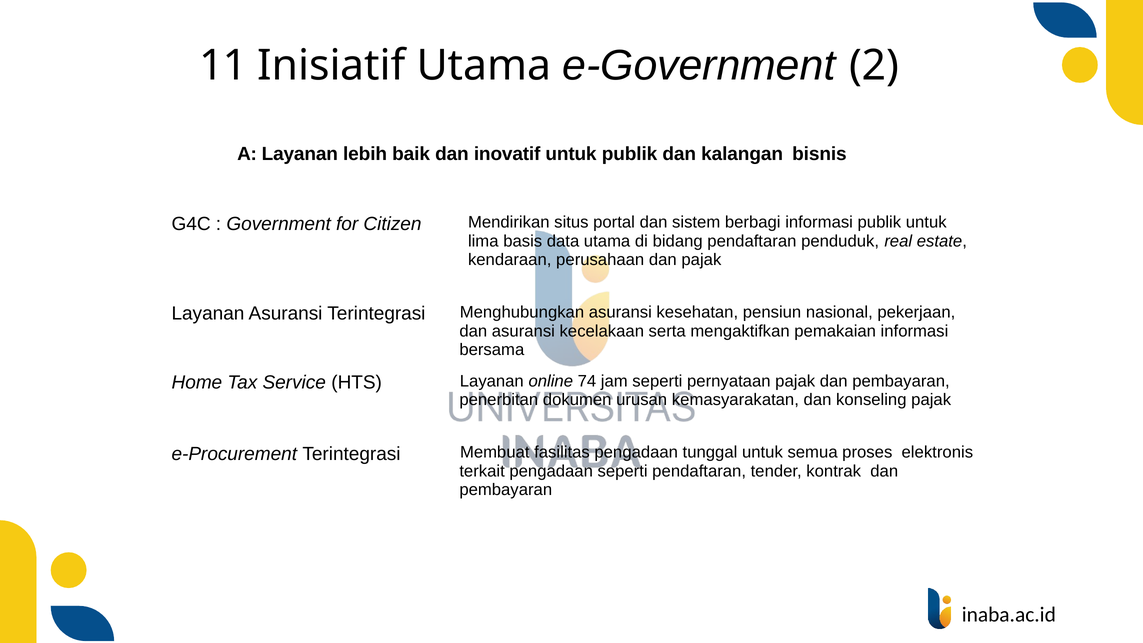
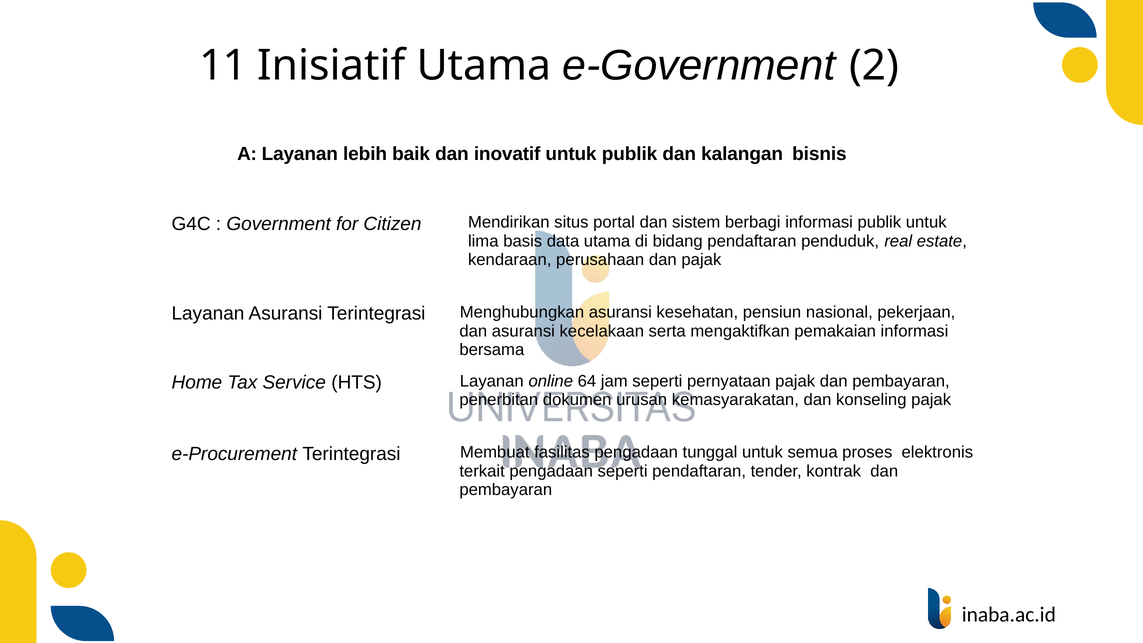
74: 74 -> 64
